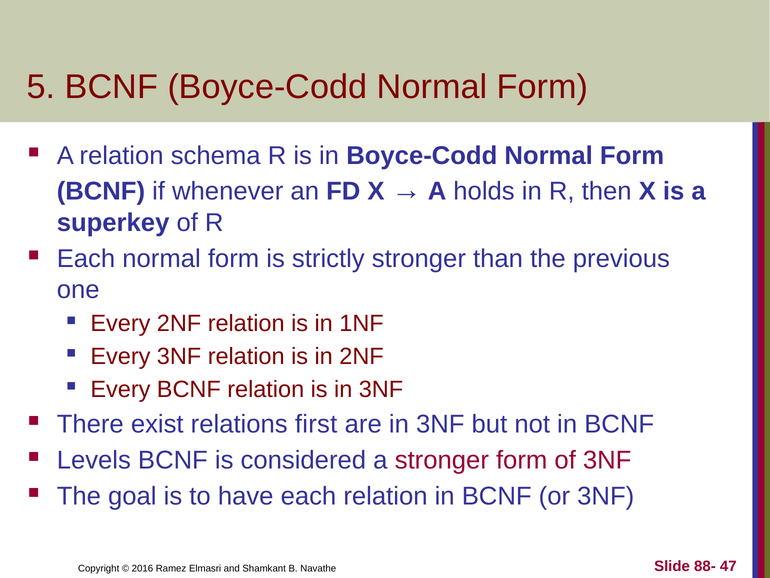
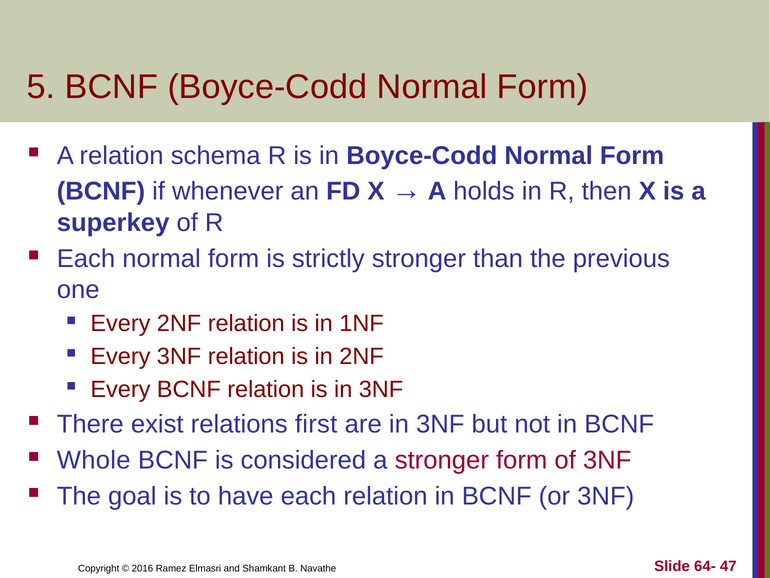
Levels: Levels -> Whole
88-: 88- -> 64-
